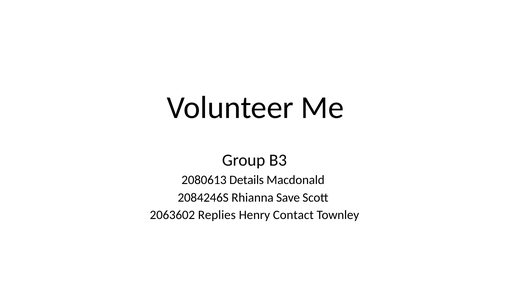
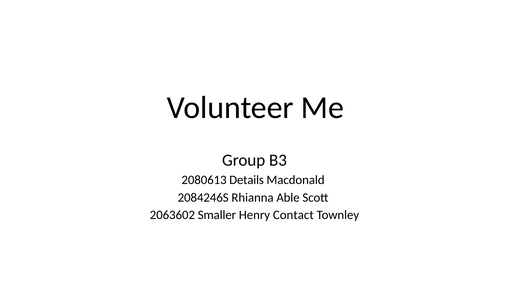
Save: Save -> Able
Replies: Replies -> Smaller
